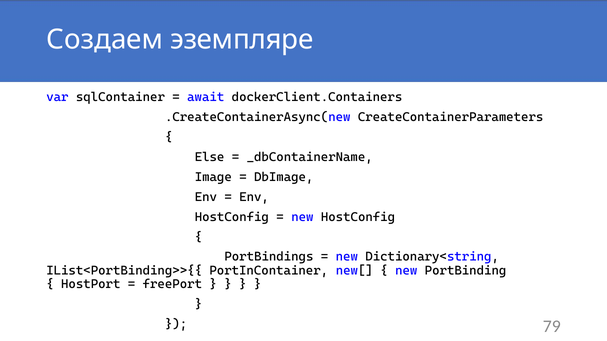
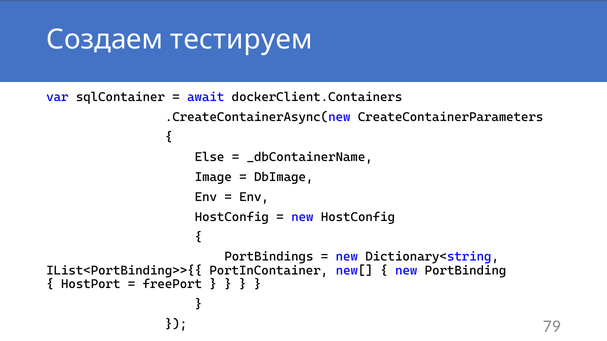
эземпляре: эземпляре -> тестируем
